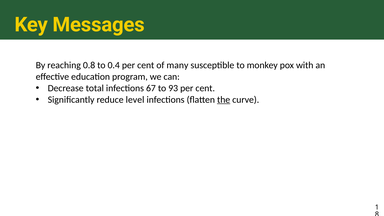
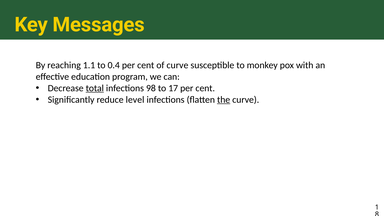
0.8: 0.8 -> 1.1
of many: many -> curve
total underline: none -> present
67: 67 -> 98
93: 93 -> 17
